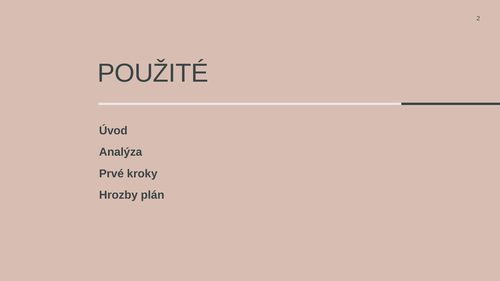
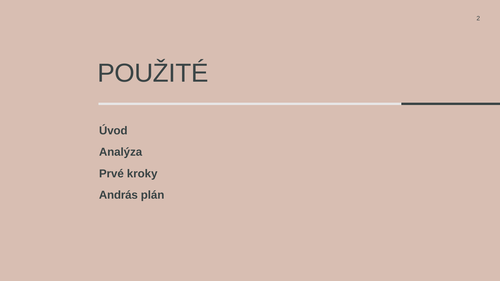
Hrozby: Hrozby -> András
